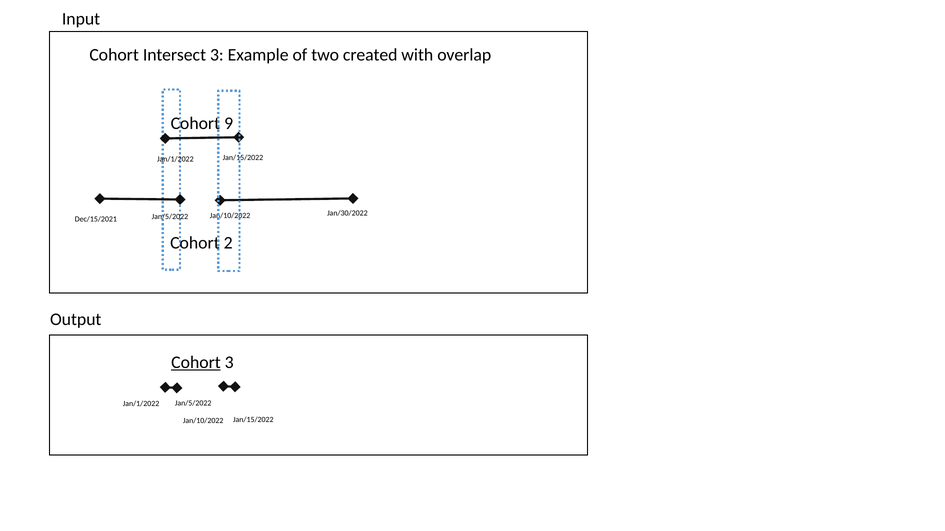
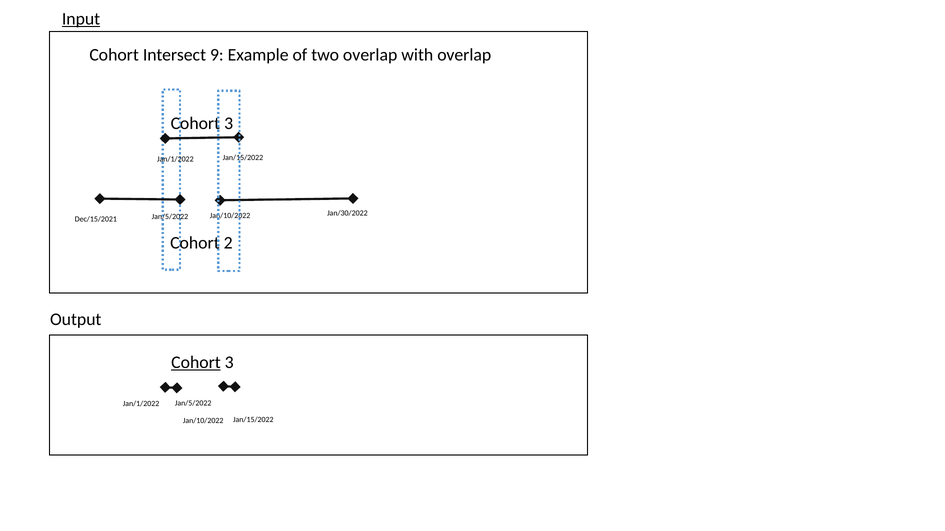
Input underline: none -> present
Intersect 3: 3 -> 9
two created: created -> overlap
9 at (229, 124): 9 -> 3
